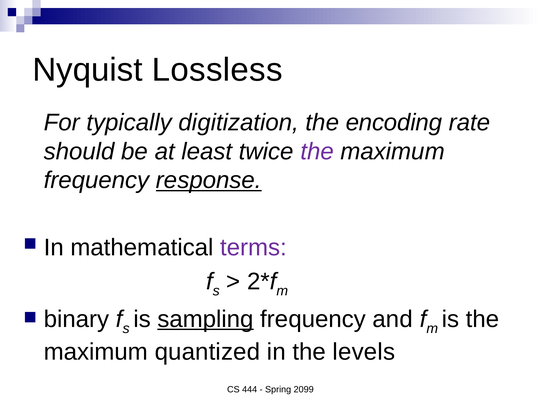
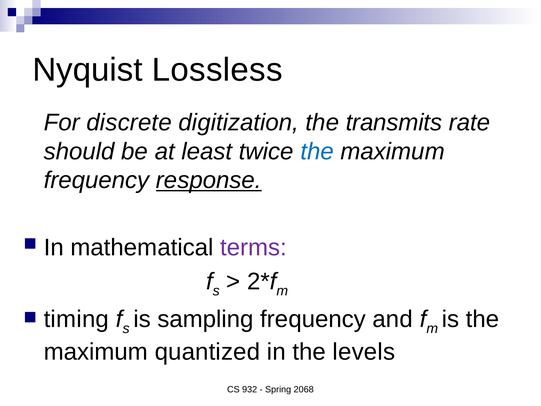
typically: typically -> discrete
encoding: encoding -> transmits
the at (317, 151) colour: purple -> blue
binary: binary -> timing
sampling underline: present -> none
444: 444 -> 932
2099: 2099 -> 2068
